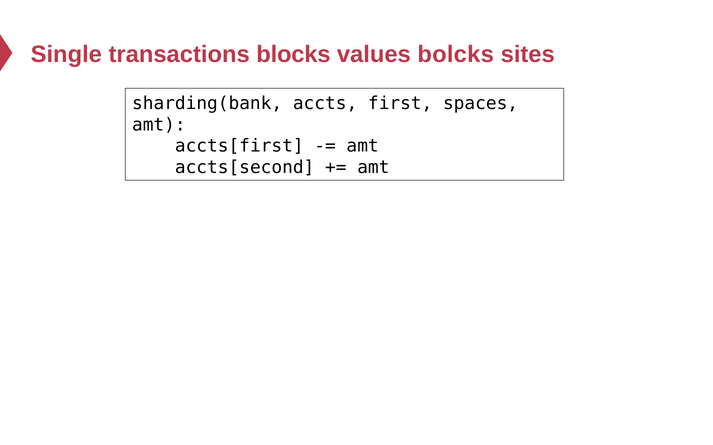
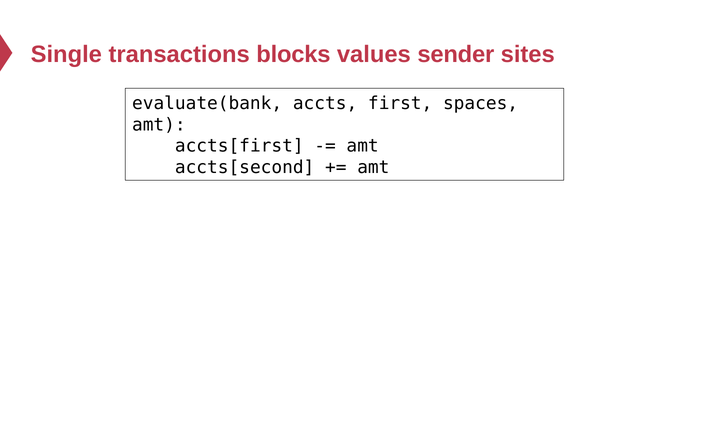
bolcks: bolcks -> sender
sharding(bank: sharding(bank -> evaluate(bank
